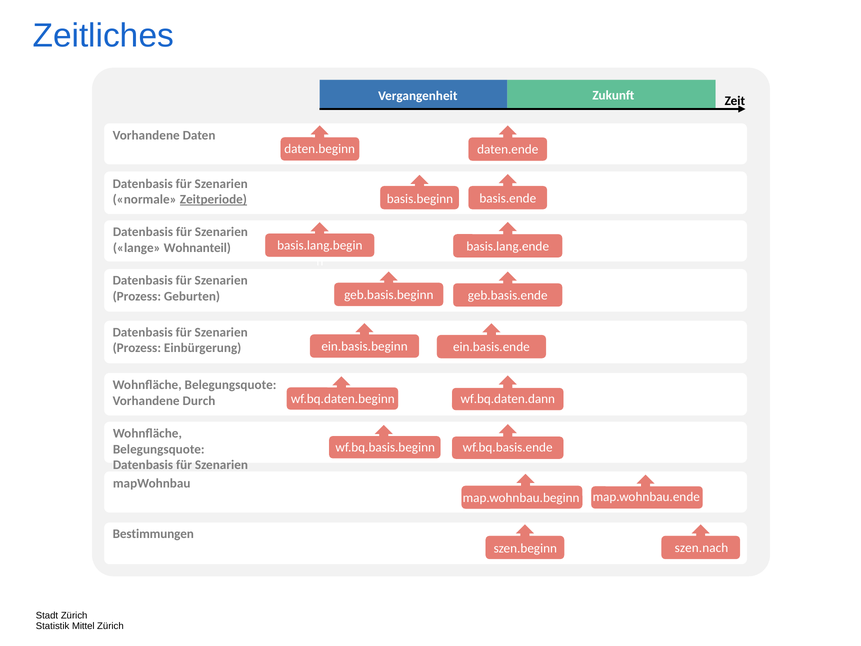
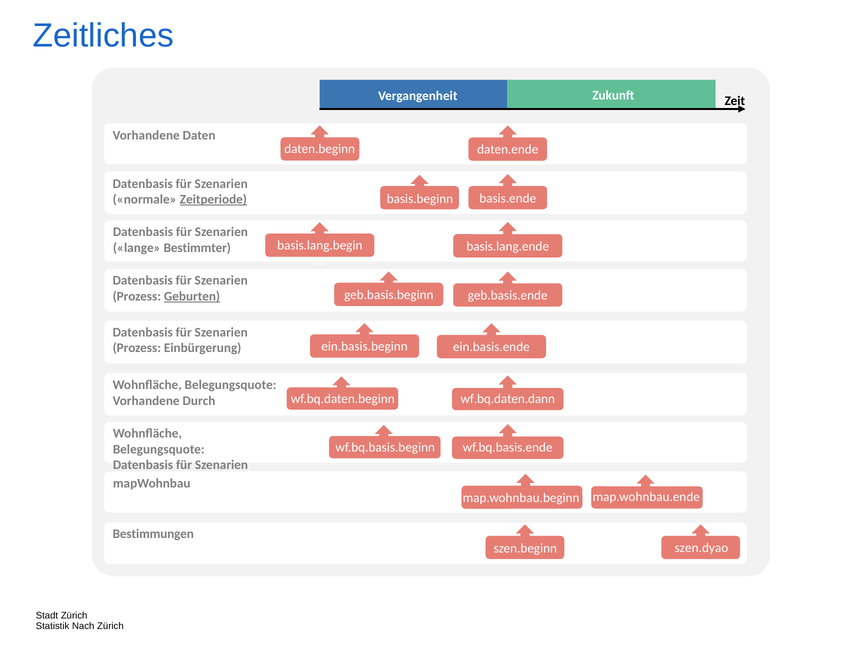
Wohnanteil: Wohnanteil -> Bestimmter
Geburten underline: none -> present
szen.nach: szen.nach -> szen.dyao
Mittel: Mittel -> Nach
